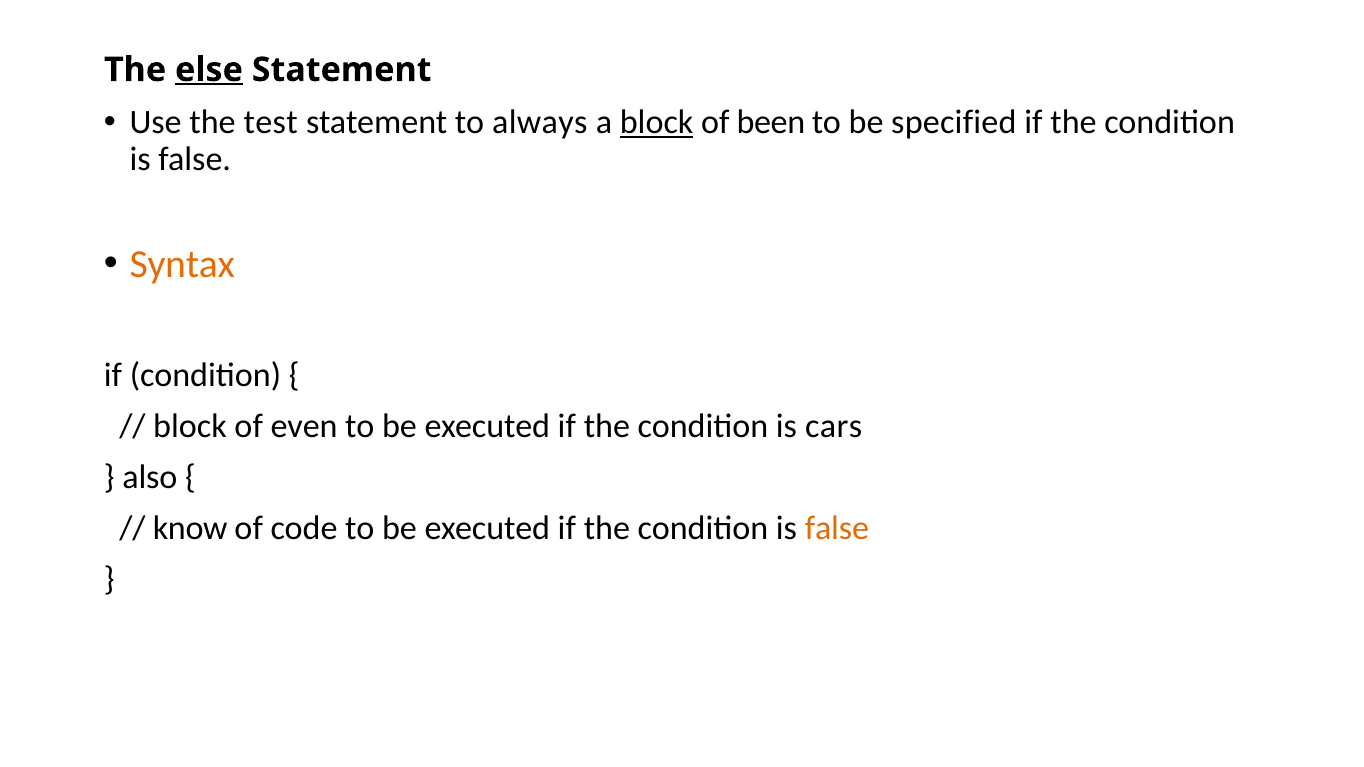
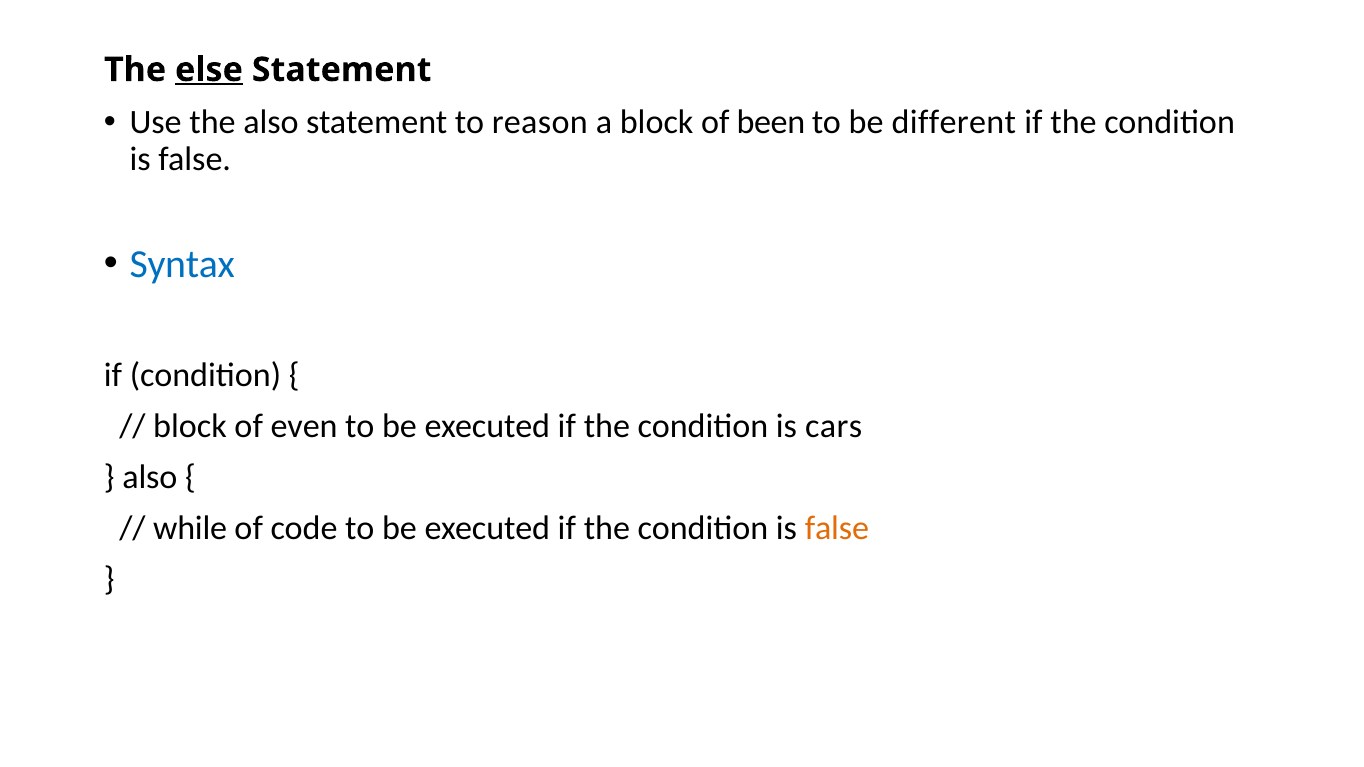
the test: test -> also
always: always -> reason
block at (657, 122) underline: present -> none
specified: specified -> different
Syntax colour: orange -> blue
know: know -> while
